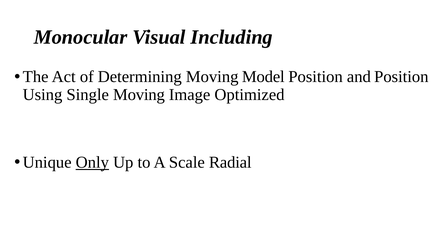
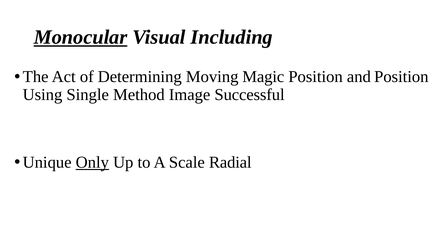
Monocular underline: none -> present
Model: Model -> Magic
Single Moving: Moving -> Method
Optimized: Optimized -> Successful
